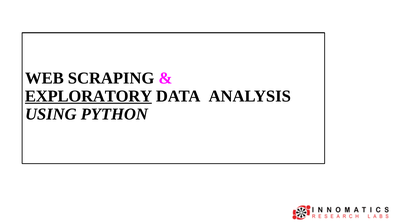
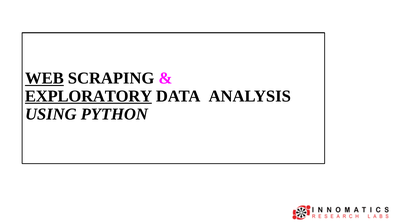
WEB underline: none -> present
